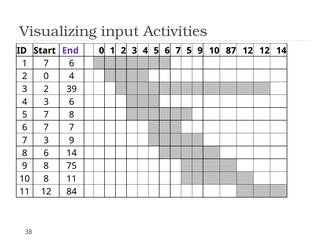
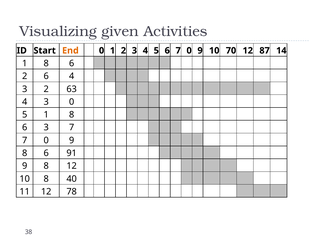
input: input -> given
End colour: purple -> orange
5 at (189, 51): 5 -> 0
87: 87 -> 70
12 12: 12 -> 87
7 at (46, 63): 7 -> 8
2 0: 0 -> 6
39: 39 -> 63
3 6: 6 -> 0
5 7: 7 -> 1
7 at (46, 127): 7 -> 3
3 at (46, 140): 3 -> 0
6 14: 14 -> 91
8 75: 75 -> 12
8 11: 11 -> 40
84: 84 -> 78
